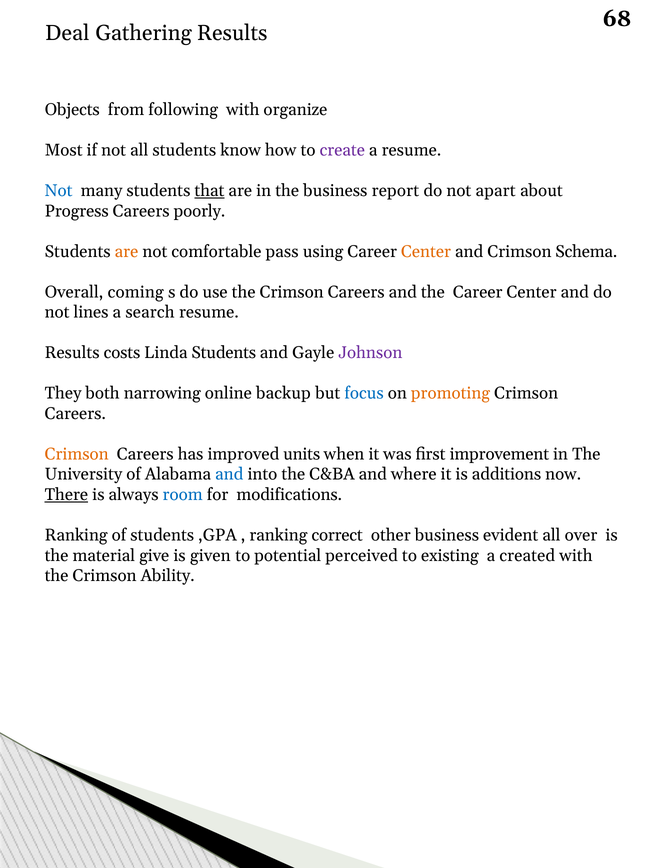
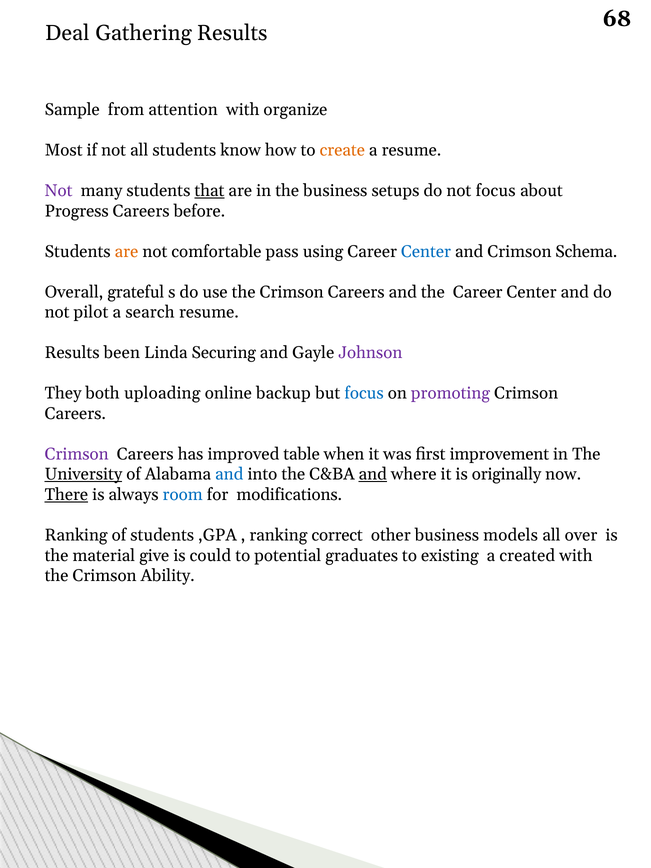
Objects: Objects -> Sample
following: following -> attention
create colour: purple -> orange
Not at (59, 191) colour: blue -> purple
report: report -> setups
not apart: apart -> focus
poorly: poorly -> before
Center at (426, 251) colour: orange -> blue
coming: coming -> grateful
lines: lines -> pilot
costs: costs -> been
Linda Students: Students -> Securing
narrowing: narrowing -> uploading
promoting colour: orange -> purple
Crimson at (77, 454) colour: orange -> purple
units: units -> table
University underline: none -> present
and at (373, 474) underline: none -> present
additions: additions -> originally
evident: evident -> models
given: given -> could
perceived: perceived -> graduates
